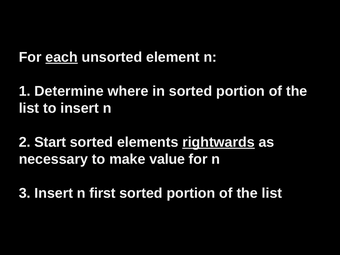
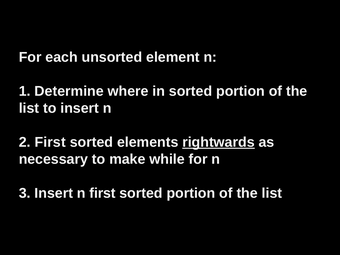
each underline: present -> none
2 Start: Start -> First
value: value -> while
